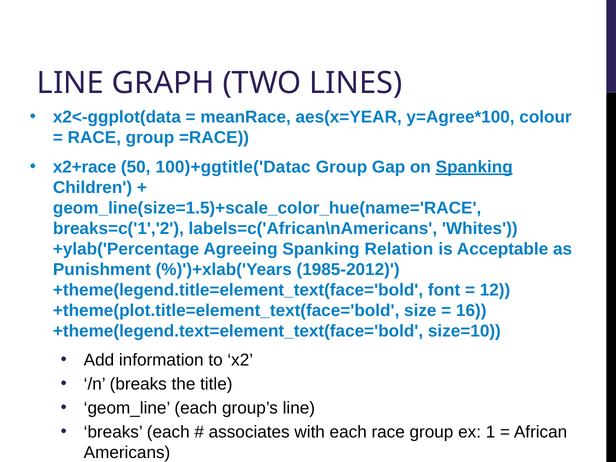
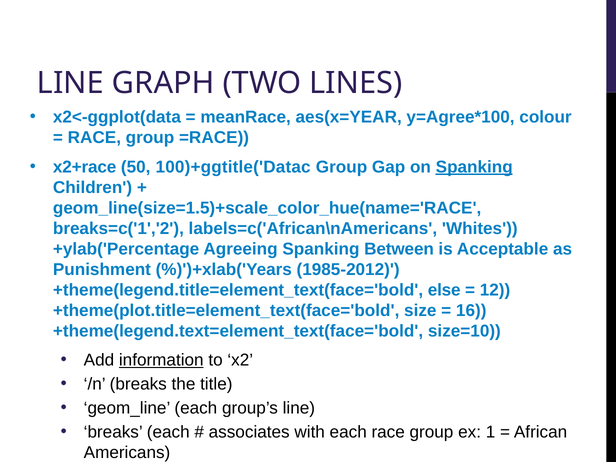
Relation: Relation -> Between
font: font -> else
information underline: none -> present
